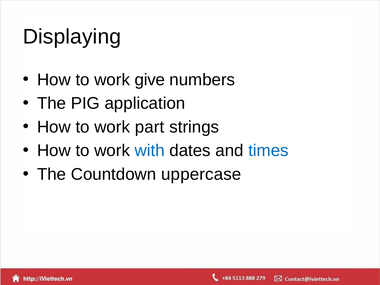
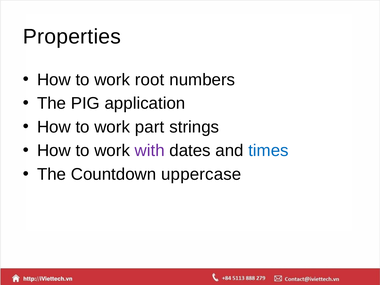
Displaying: Displaying -> Properties
give: give -> root
with colour: blue -> purple
